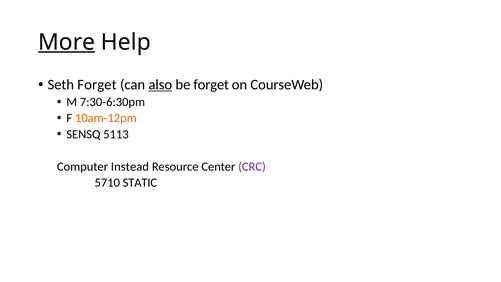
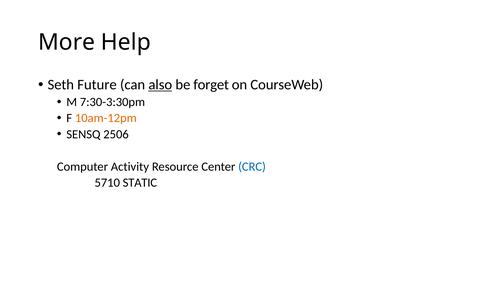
More underline: present -> none
Seth Forget: Forget -> Future
7:30-6:30pm: 7:30-6:30pm -> 7:30-3:30pm
5113: 5113 -> 2506
Instead: Instead -> Activity
CRC colour: purple -> blue
